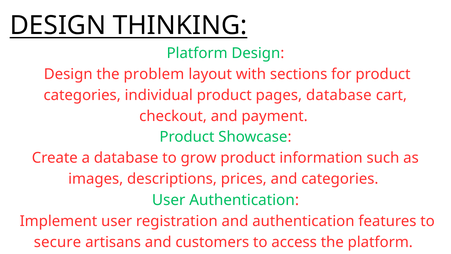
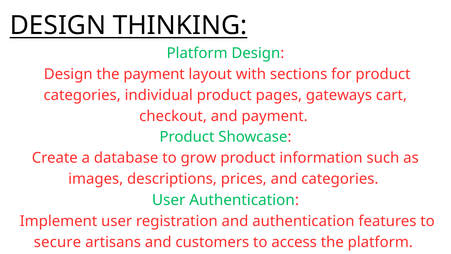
the problem: problem -> payment
pages database: database -> gateways
